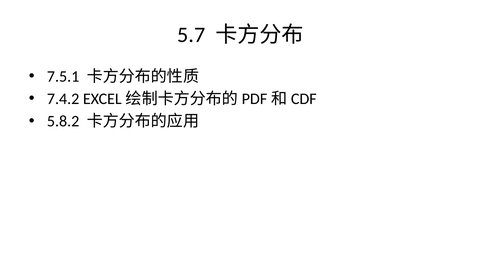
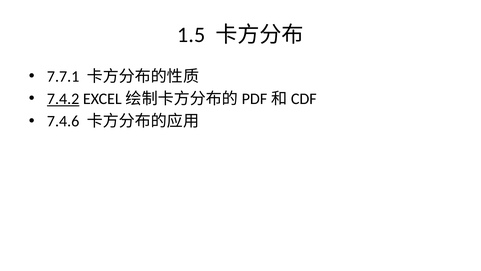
5.7: 5.7 -> 1.5
7.5.1: 7.5.1 -> 7.7.1
7.4.2 underline: none -> present
5.8.2: 5.8.2 -> 7.4.6
